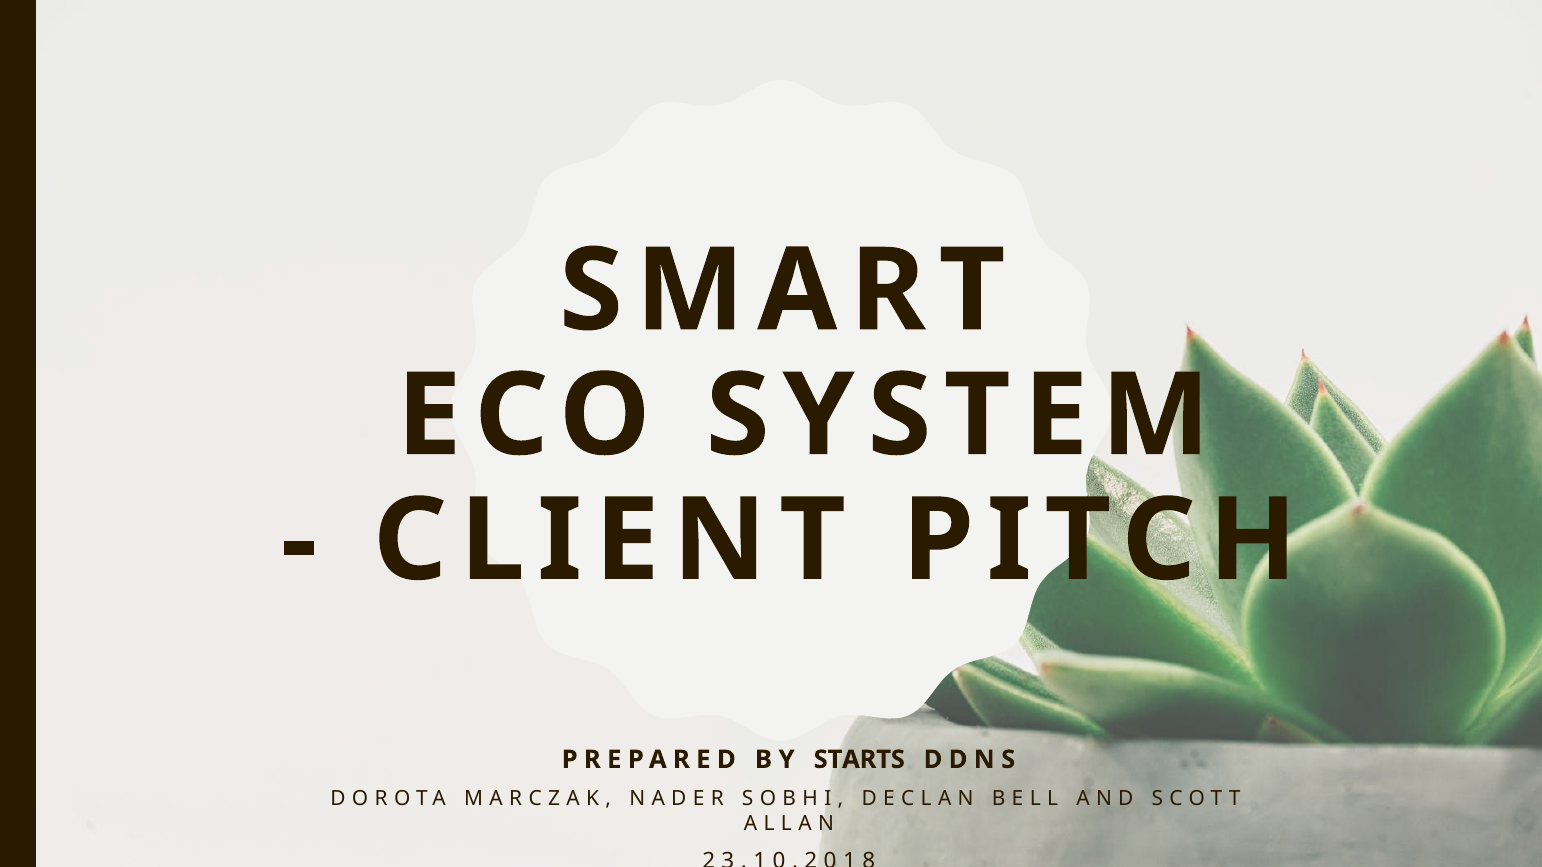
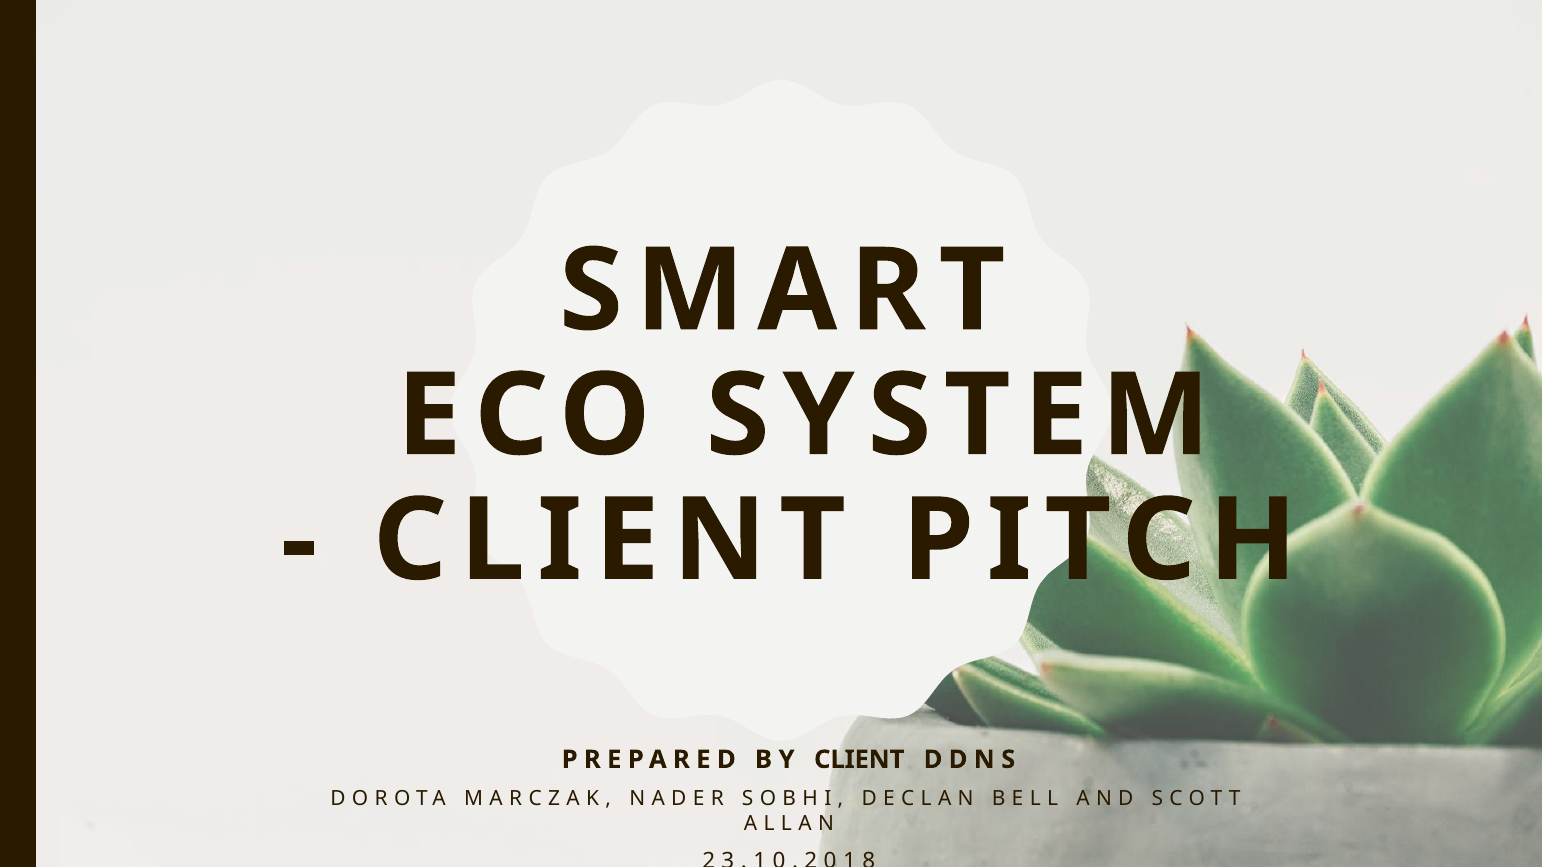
BY STARTS: STARTS -> CLIENT
